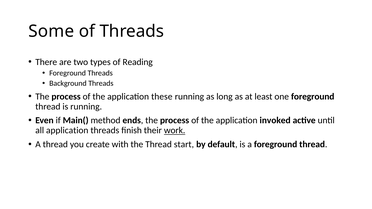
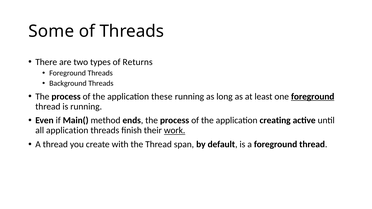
Reading: Reading -> Returns
foreground at (313, 97) underline: none -> present
invoked: invoked -> creating
start: start -> span
